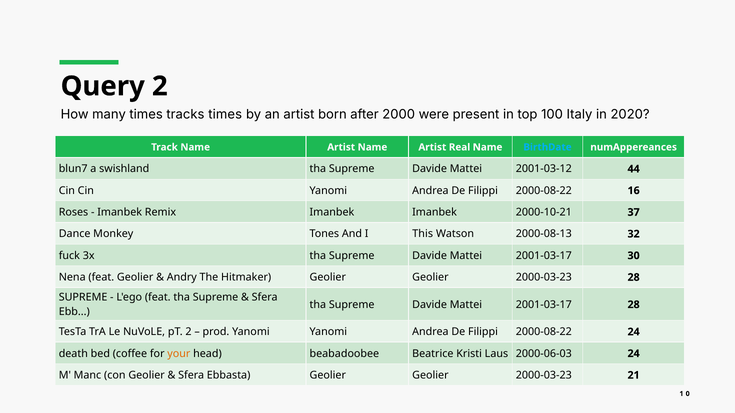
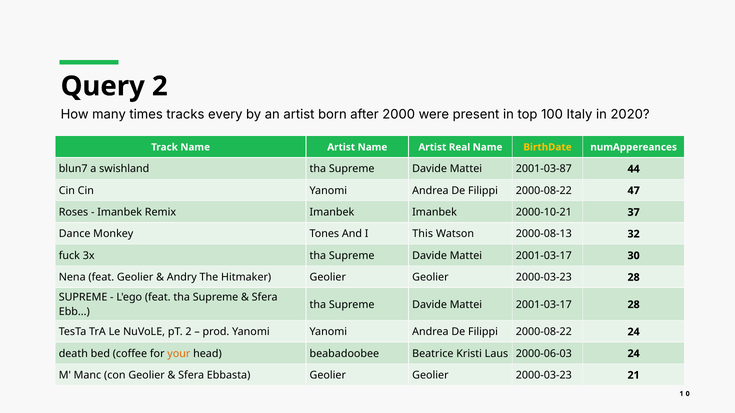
tracks times: times -> every
BirthDate colour: light blue -> yellow
2001-03-12: 2001-03-12 -> 2001-03-87
16: 16 -> 47
